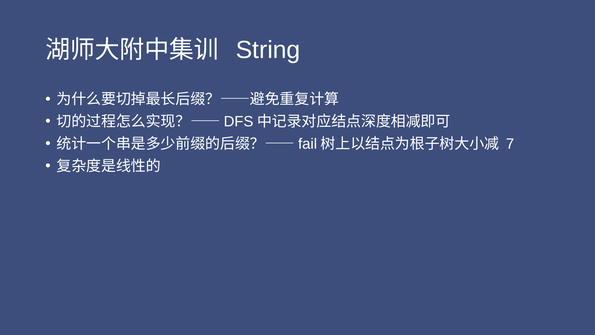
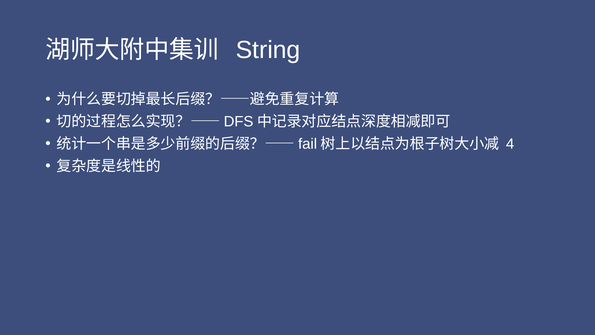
7: 7 -> 4
